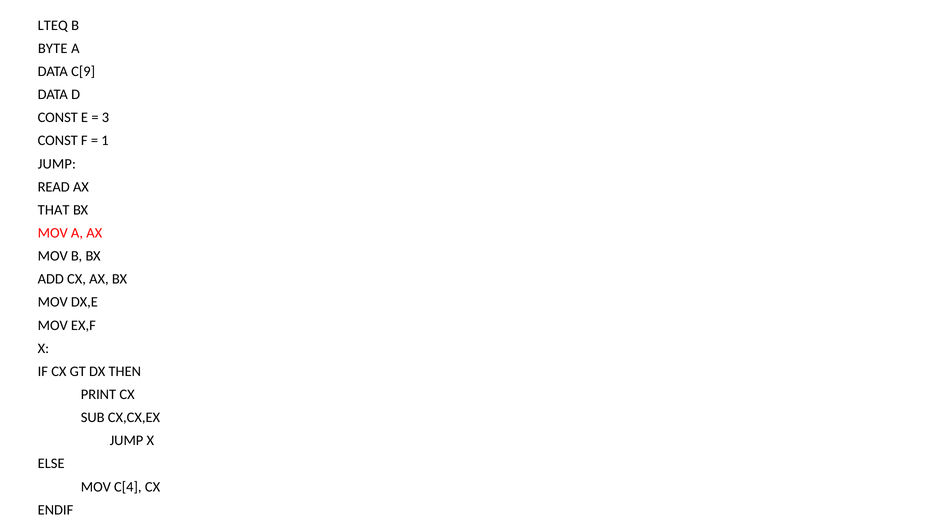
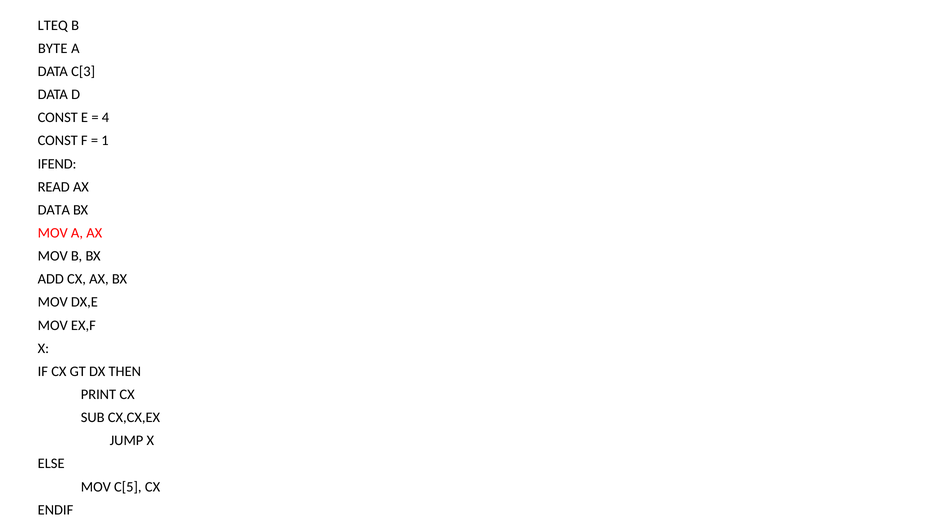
C[9: C[9 -> C[3
3: 3 -> 4
JUMP at (57, 164): JUMP -> IFEND
THAT at (54, 210): THAT -> DATA
C[4: C[4 -> C[5
